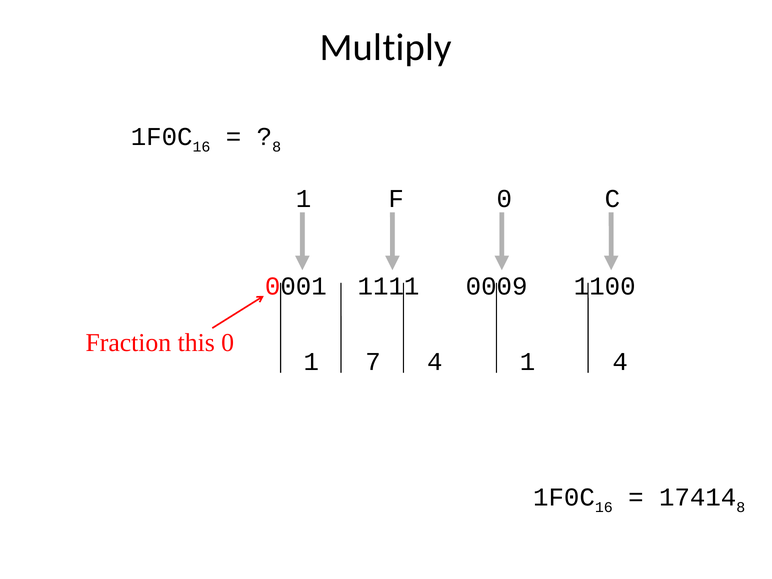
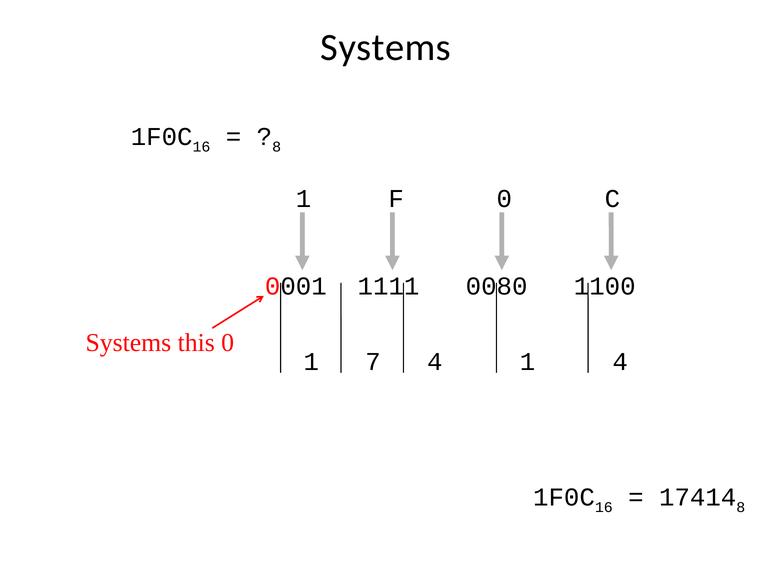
Multiply at (386, 48): Multiply -> Systems
0009: 0009 -> 0080
Fraction at (128, 343): Fraction -> Systems
